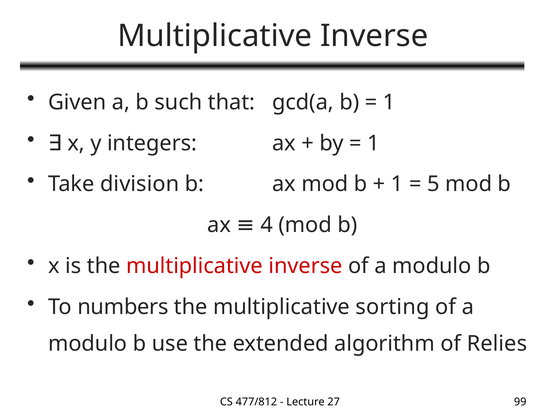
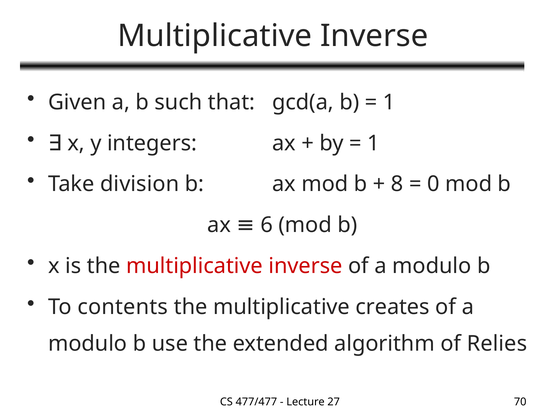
1 at (397, 184): 1 -> 8
5: 5 -> 0
4: 4 -> 6
numbers: numbers -> contents
sorting: sorting -> creates
477/812: 477/812 -> 477/477
99: 99 -> 70
